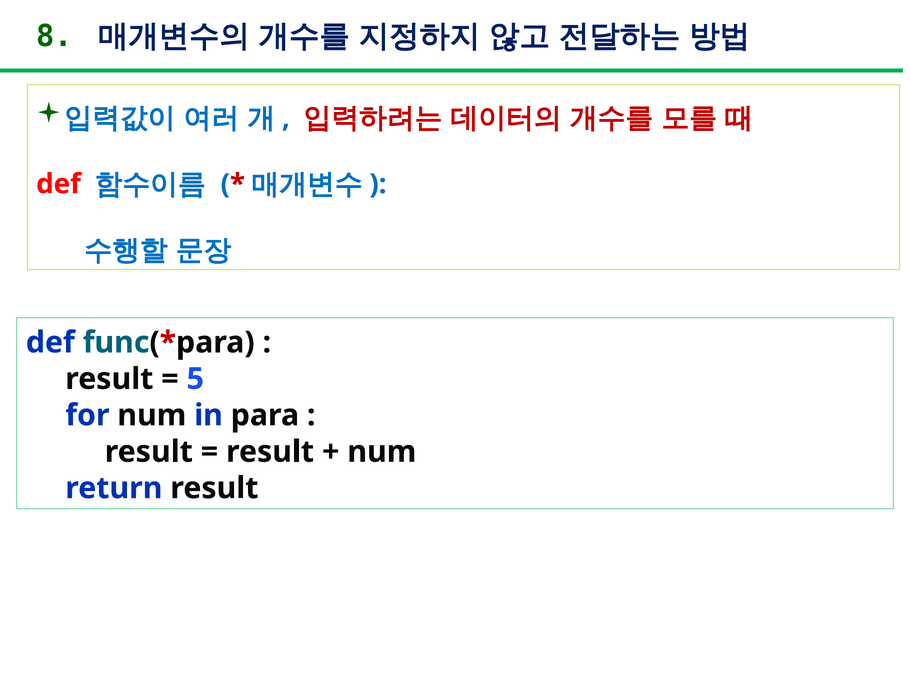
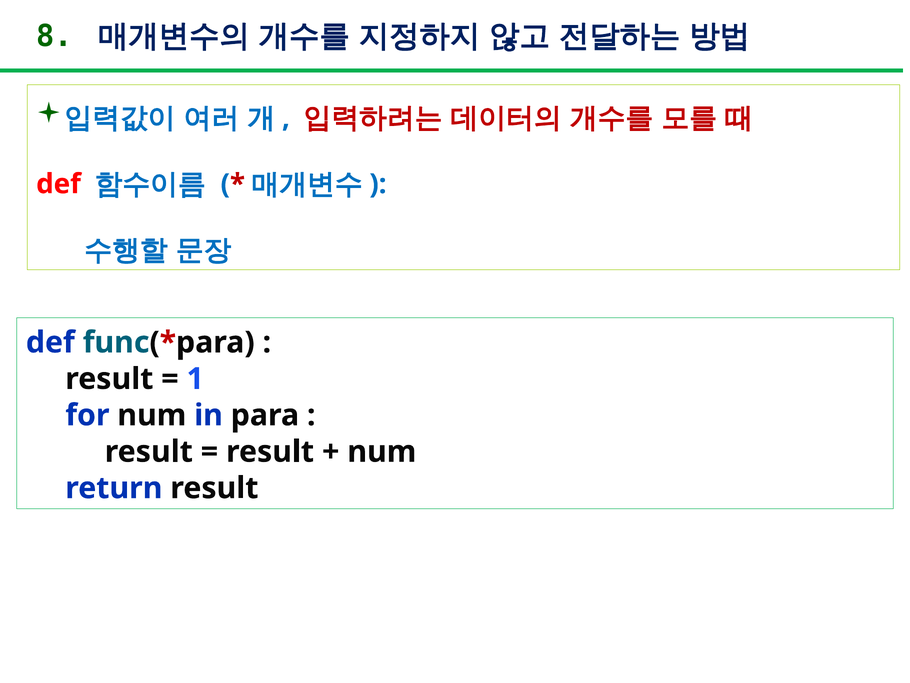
5: 5 -> 1
